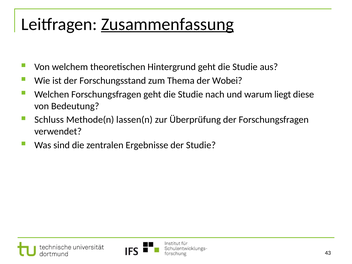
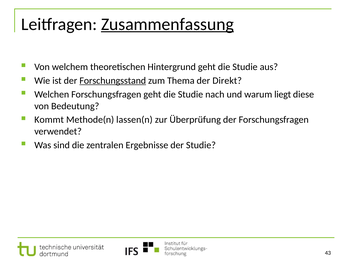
Forschungsstand underline: none -> present
Wobei: Wobei -> Direkt
Schluss: Schluss -> Kommt
